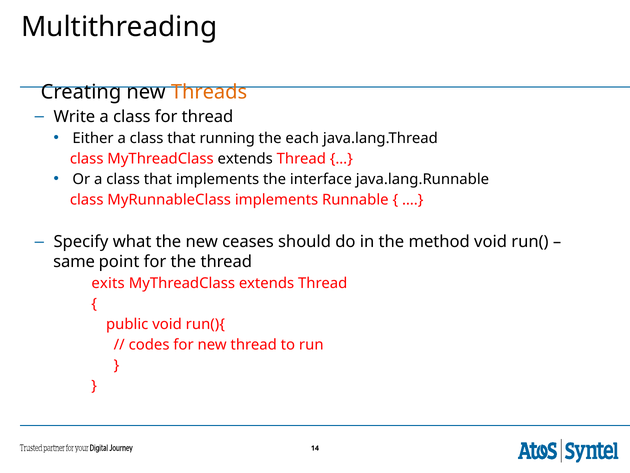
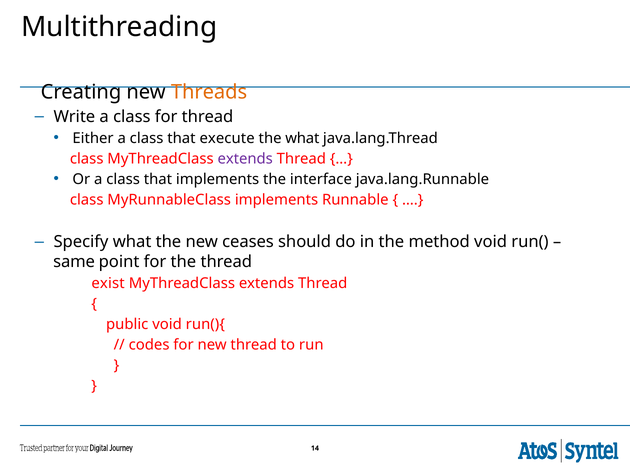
running: running -> execute
the each: each -> what
extends at (245, 159) colour: black -> purple
exits: exits -> exist
